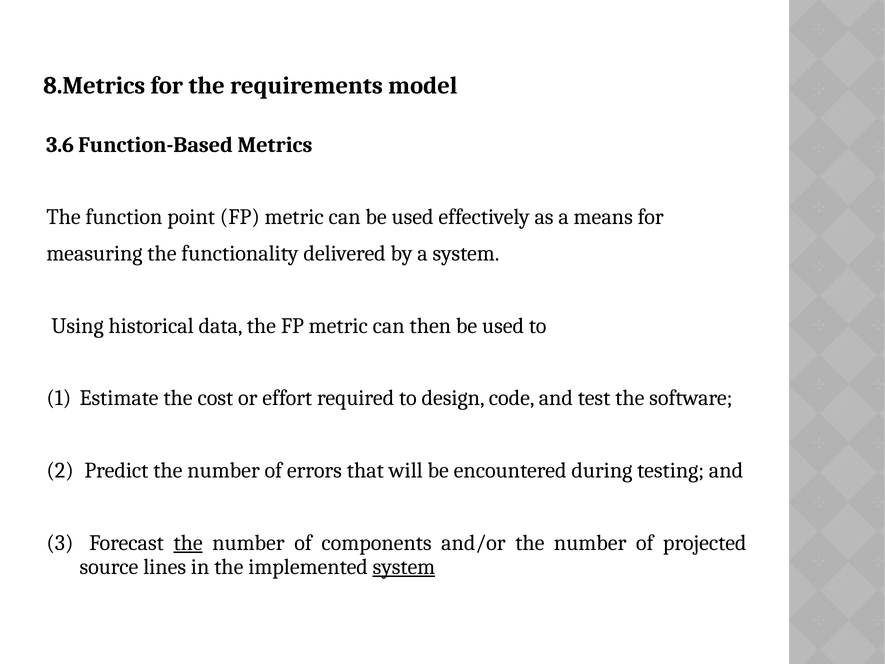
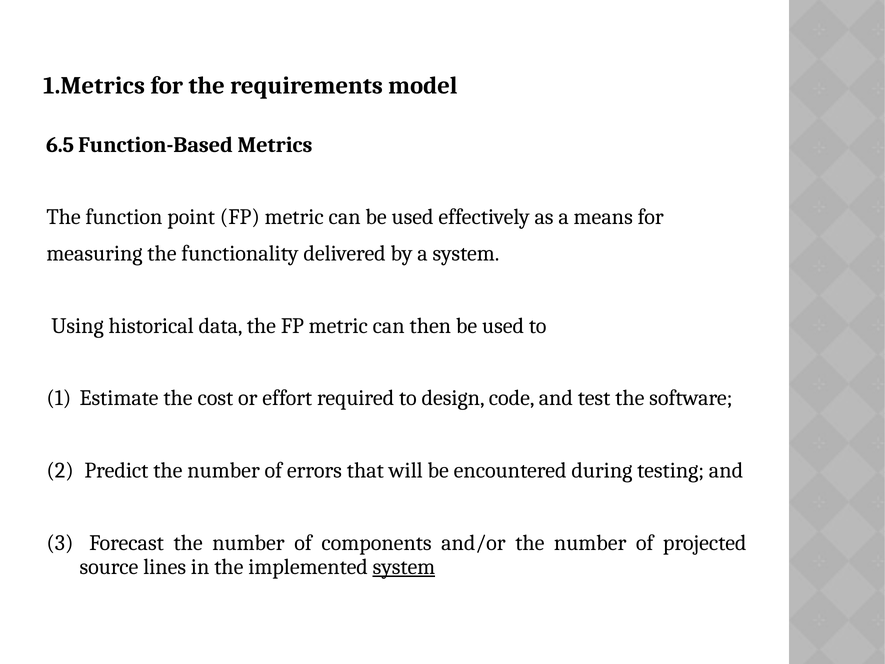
8.Metrics: 8.Metrics -> 1.Metrics
3.6: 3.6 -> 6.5
the at (188, 543) underline: present -> none
